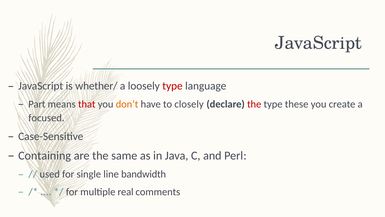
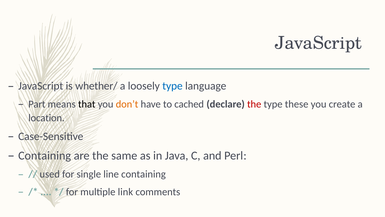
type at (172, 86) colour: red -> blue
that colour: red -> black
closely: closely -> cached
focused: focused -> location
line bandwidth: bandwidth -> containing
real: real -> link
